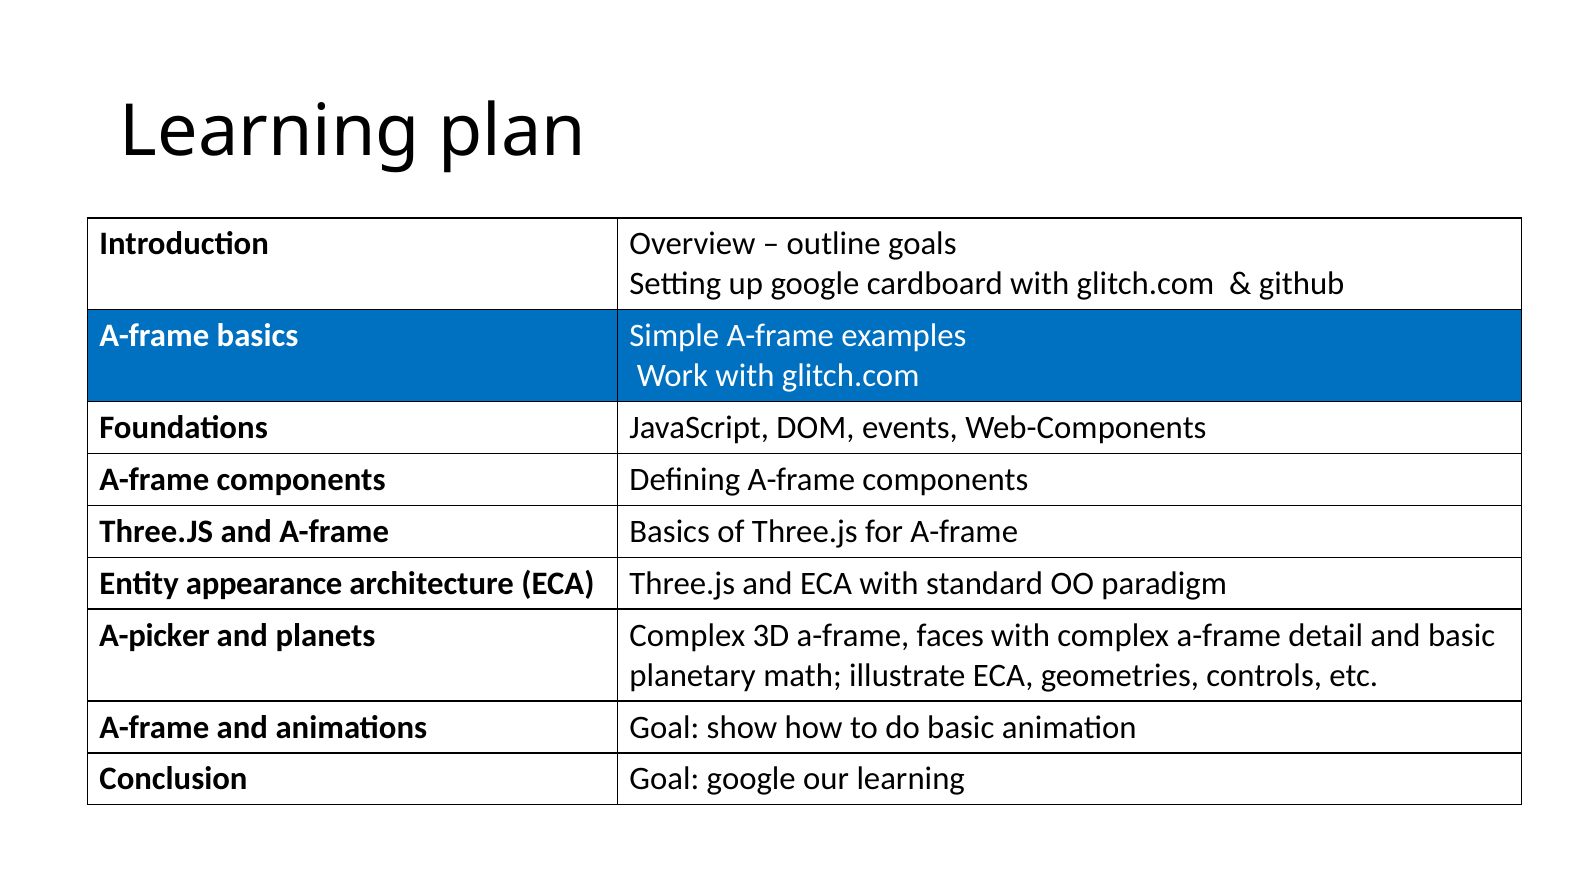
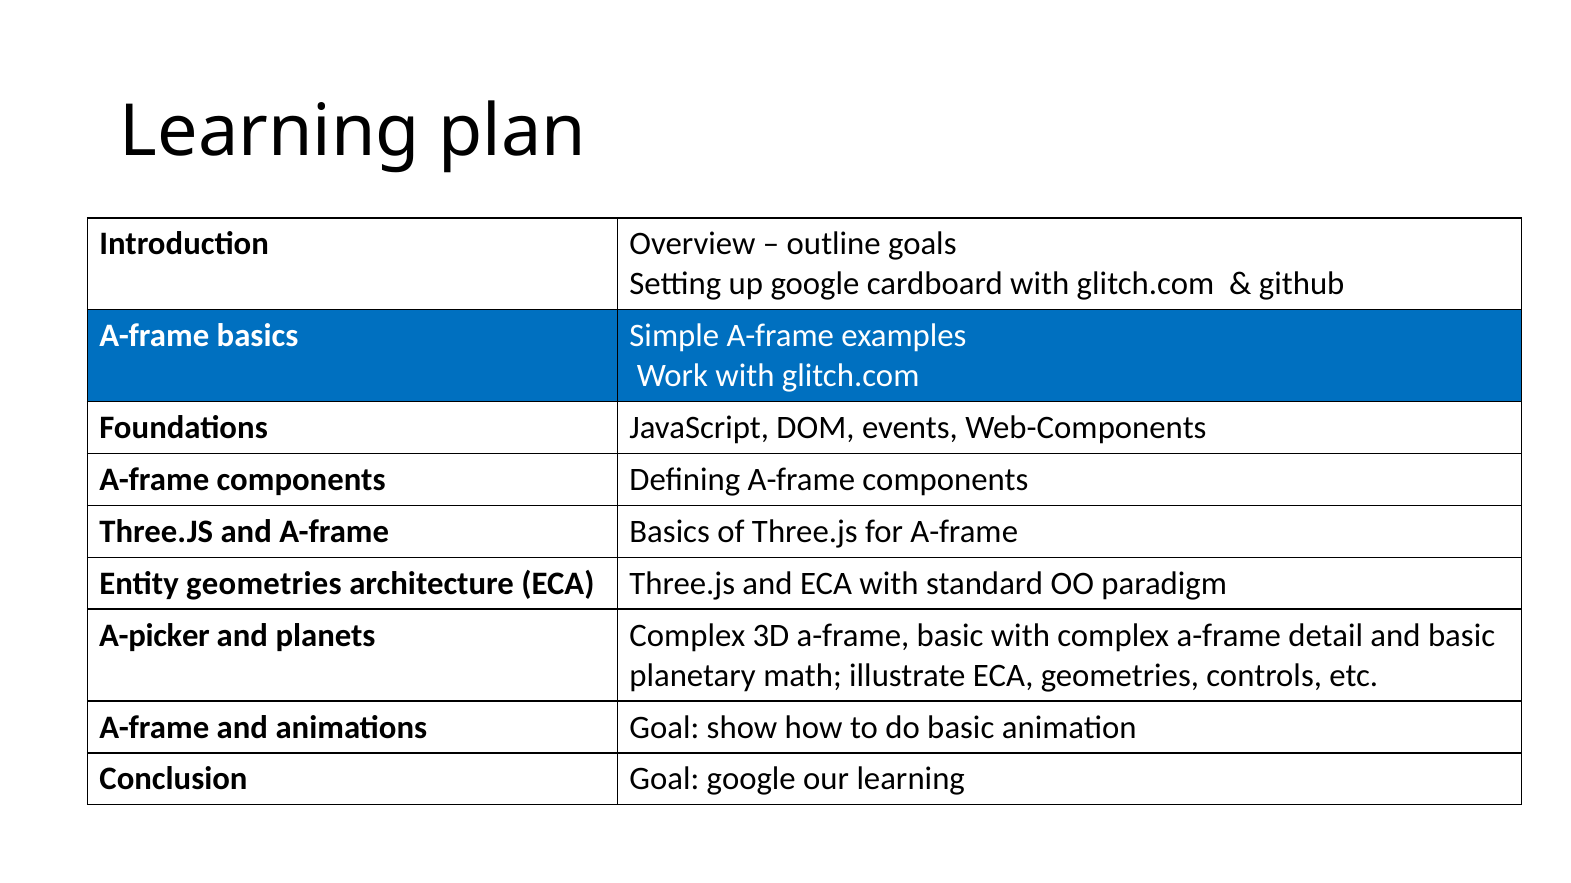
Entity appearance: appearance -> geometries
a-frame faces: faces -> basic
